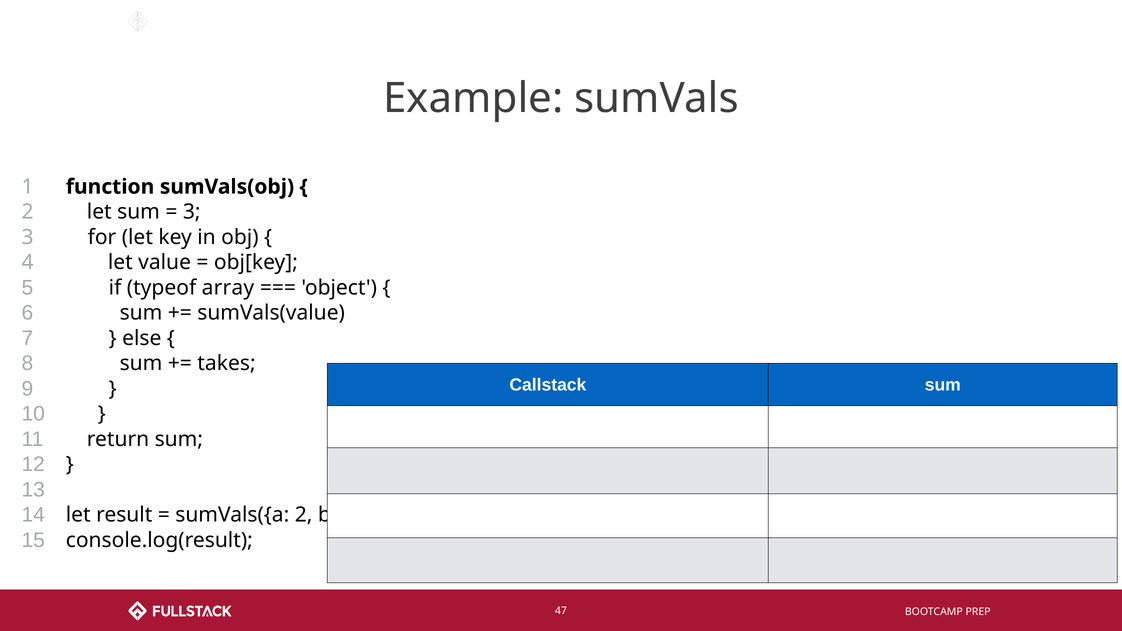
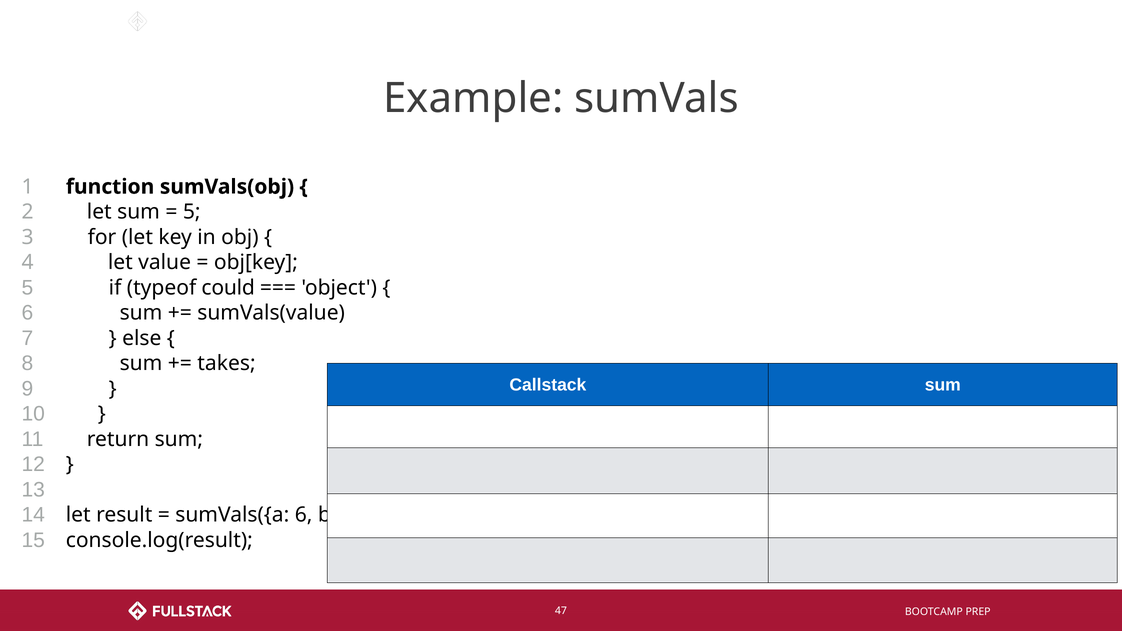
3 at (192, 212): 3 -> 5
array: array -> could
sumVals({a 2: 2 -> 6
